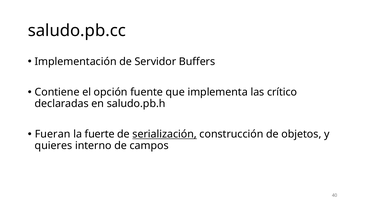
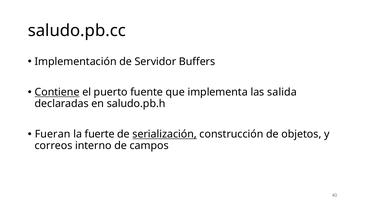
Contiene underline: none -> present
opción: opción -> puerto
crítico: crítico -> salida
quieres: quieres -> correos
